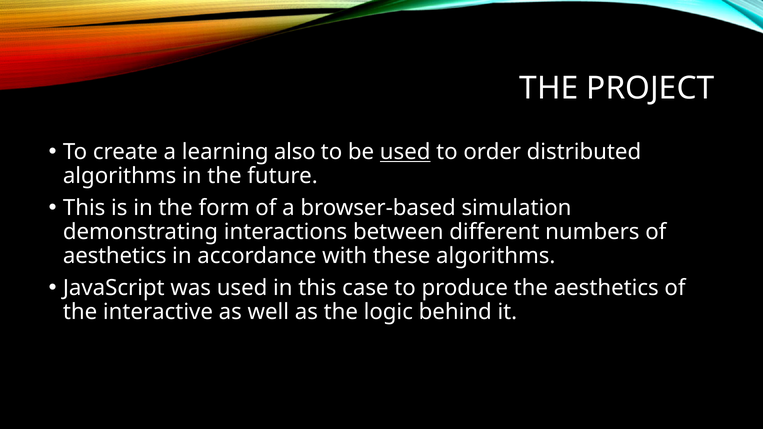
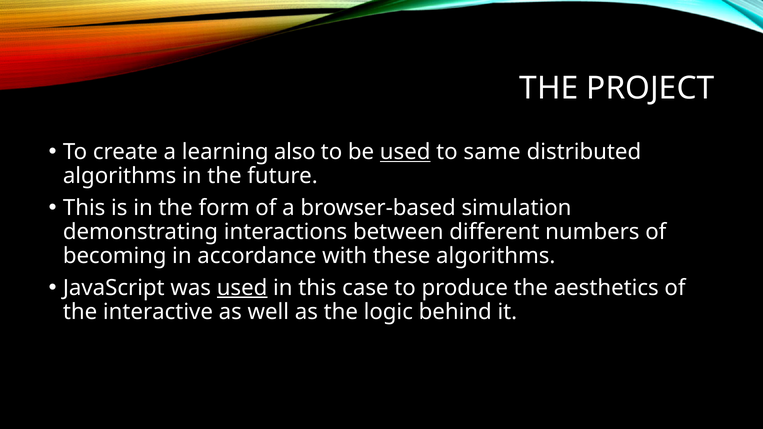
order: order -> same
aesthetics at (115, 256): aesthetics -> becoming
used at (242, 288) underline: none -> present
